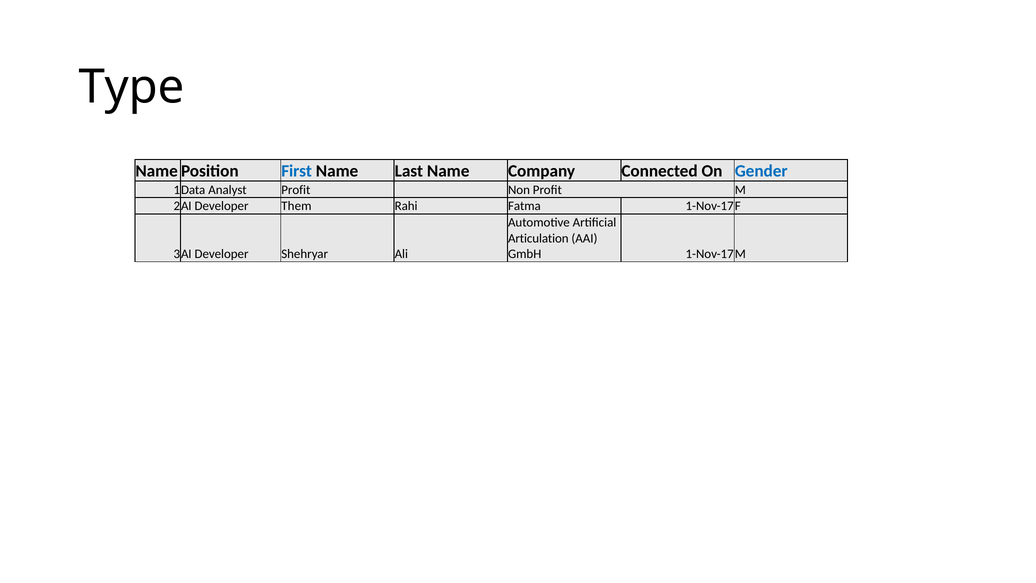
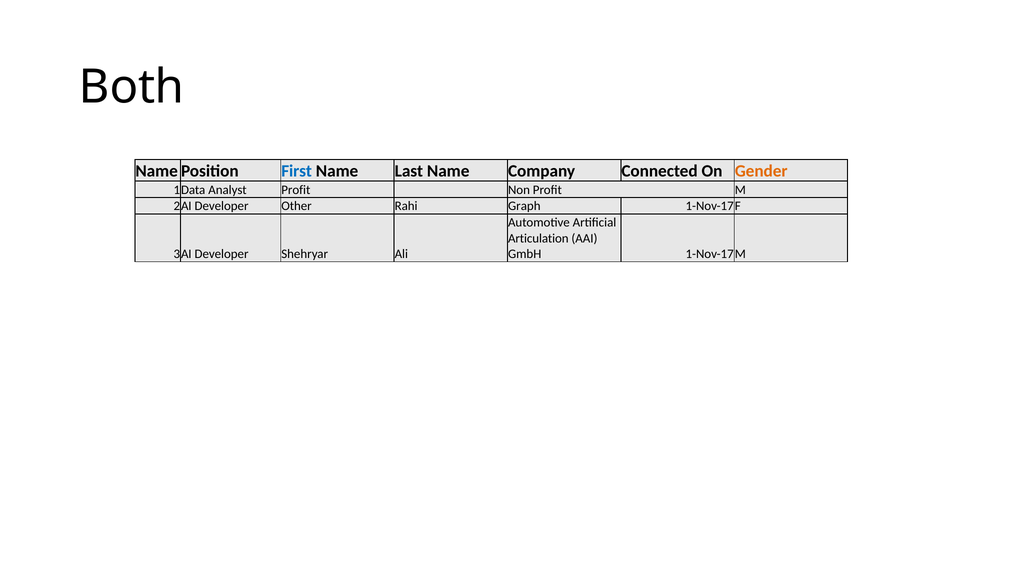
Type: Type -> Both
Gender colour: blue -> orange
Them: Them -> Other
Fatma: Fatma -> Graph
